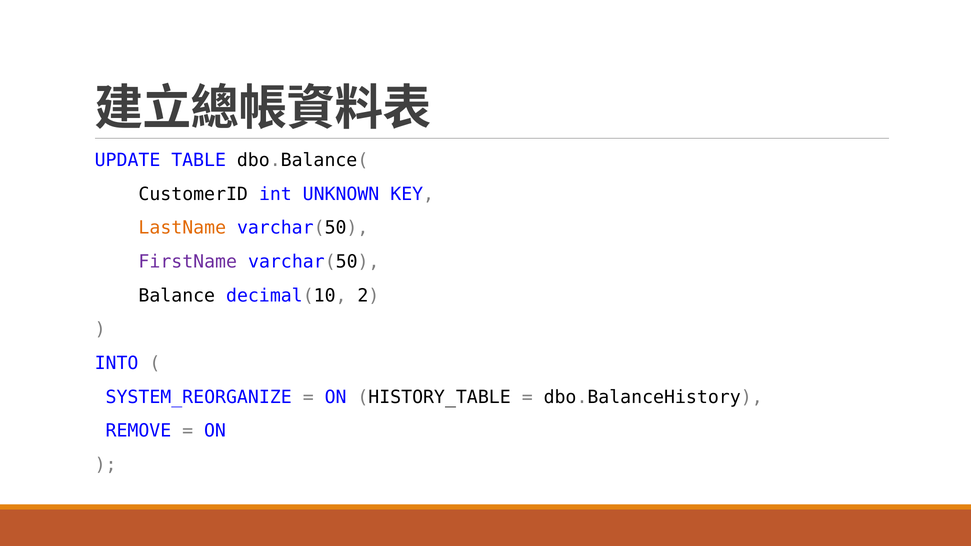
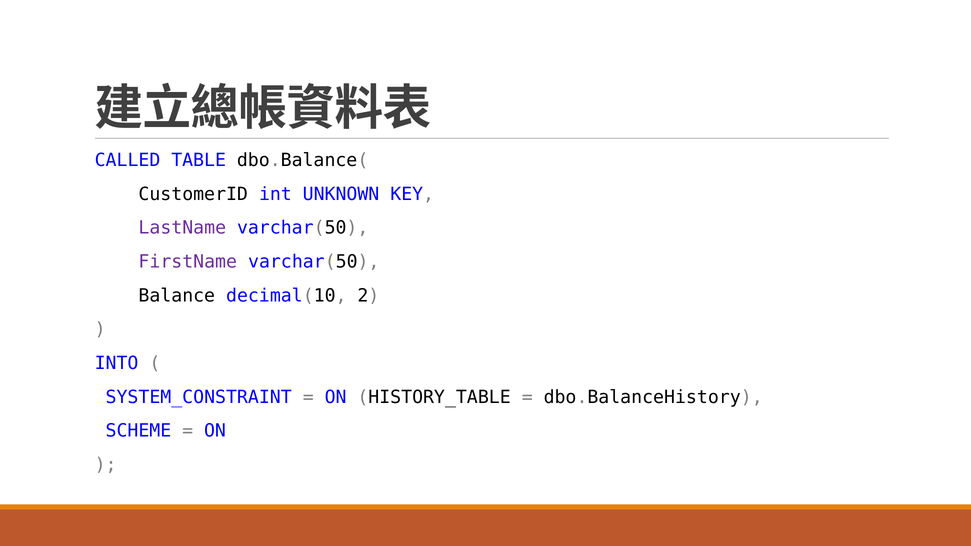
UPDATE: UPDATE -> CALLED
LastName colour: orange -> purple
SYSTEM_REORGANIZE: SYSTEM_REORGANIZE -> SYSTEM_CONSTRAINT
REMOVE: REMOVE -> SCHEME
